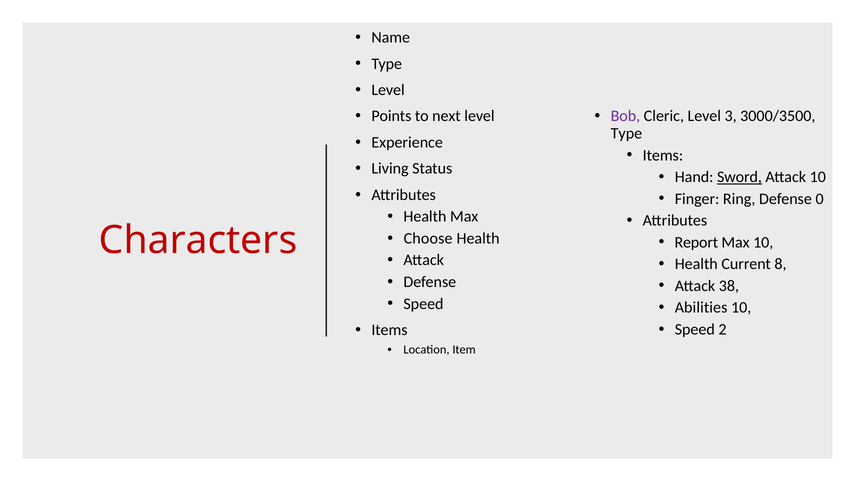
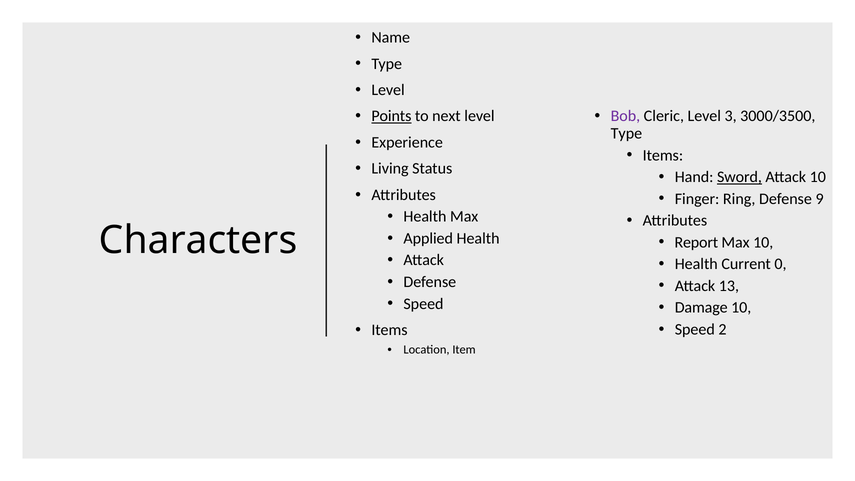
Points underline: none -> present
0: 0 -> 9
Characters colour: red -> black
Choose: Choose -> Applied
8: 8 -> 0
38: 38 -> 13
Abilities: Abilities -> Damage
